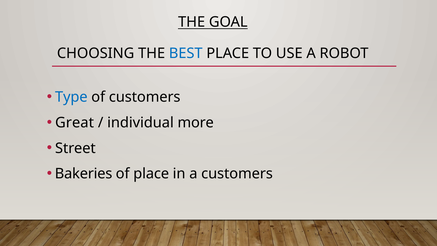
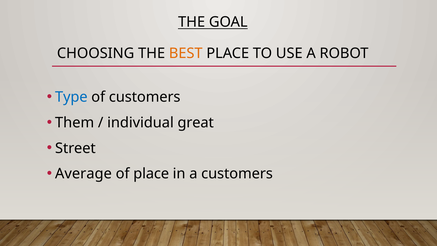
BEST colour: blue -> orange
Great: Great -> Them
more: more -> great
Bakeries: Bakeries -> Average
